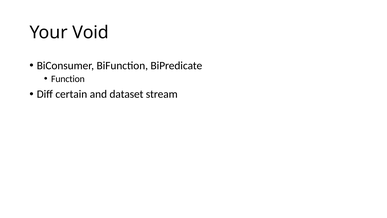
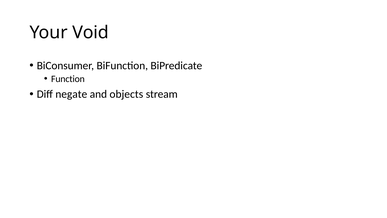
certain: certain -> negate
dataset: dataset -> objects
